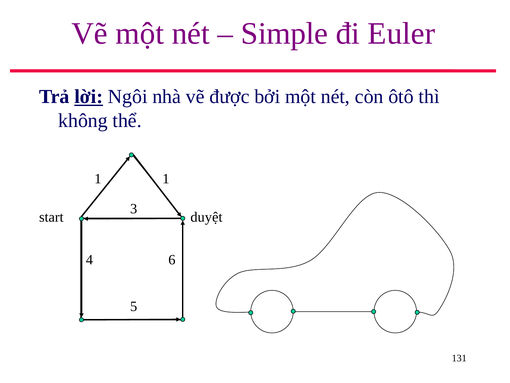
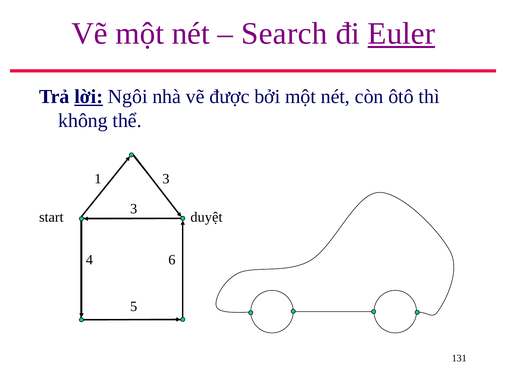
Simple: Simple -> Search
Euler underline: none -> present
1 1: 1 -> 3
